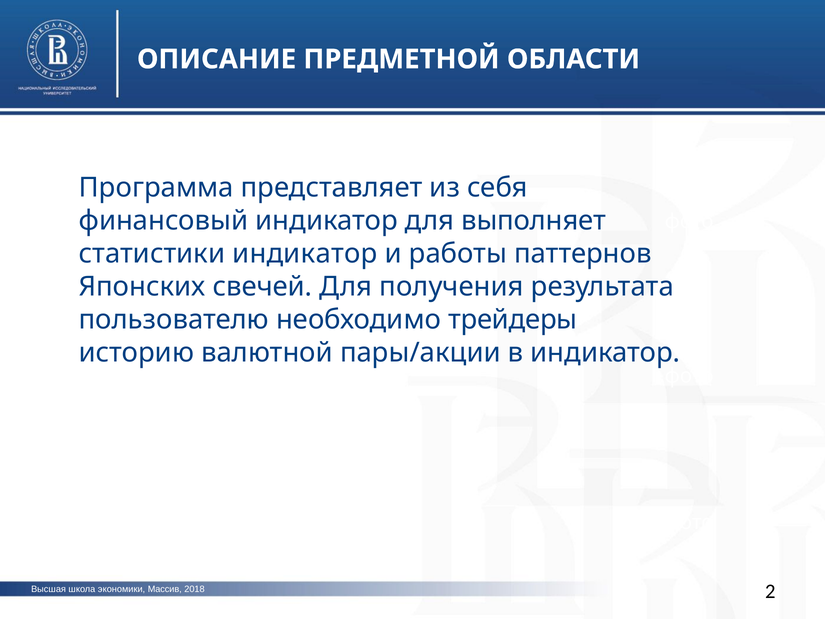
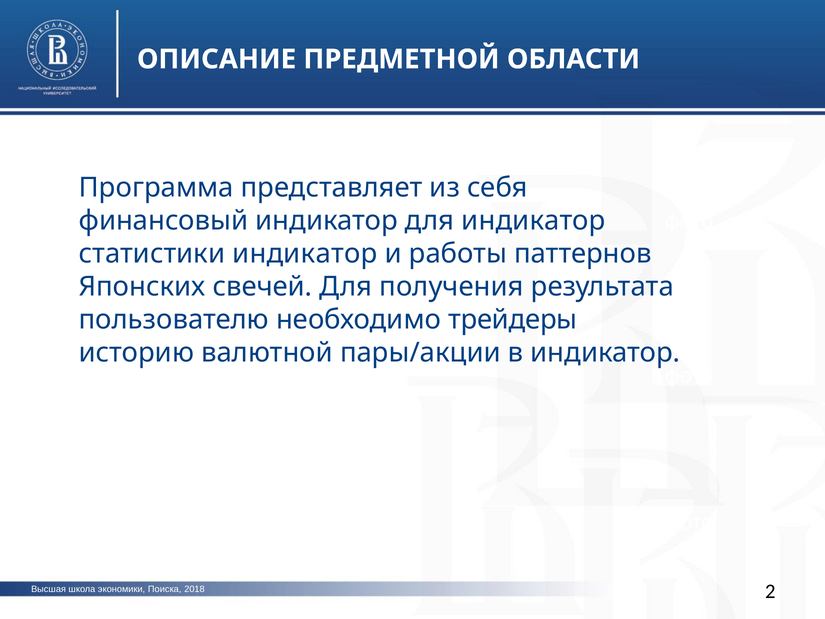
для выполняет: выполняет -> индикатор
Массив: Массив -> Поиска
